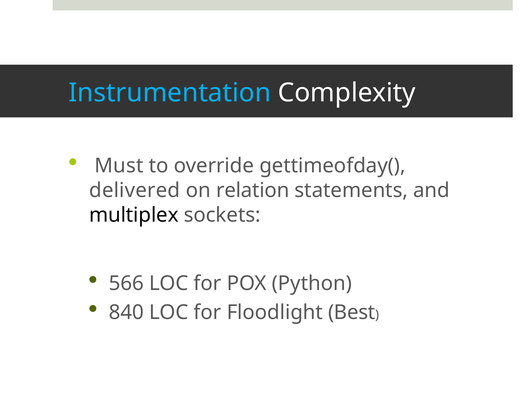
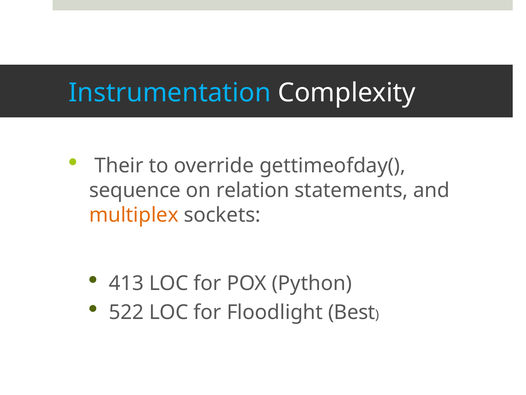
Must: Must -> Their
delivered: delivered -> sequence
multiplex colour: black -> orange
566: 566 -> 413
840: 840 -> 522
